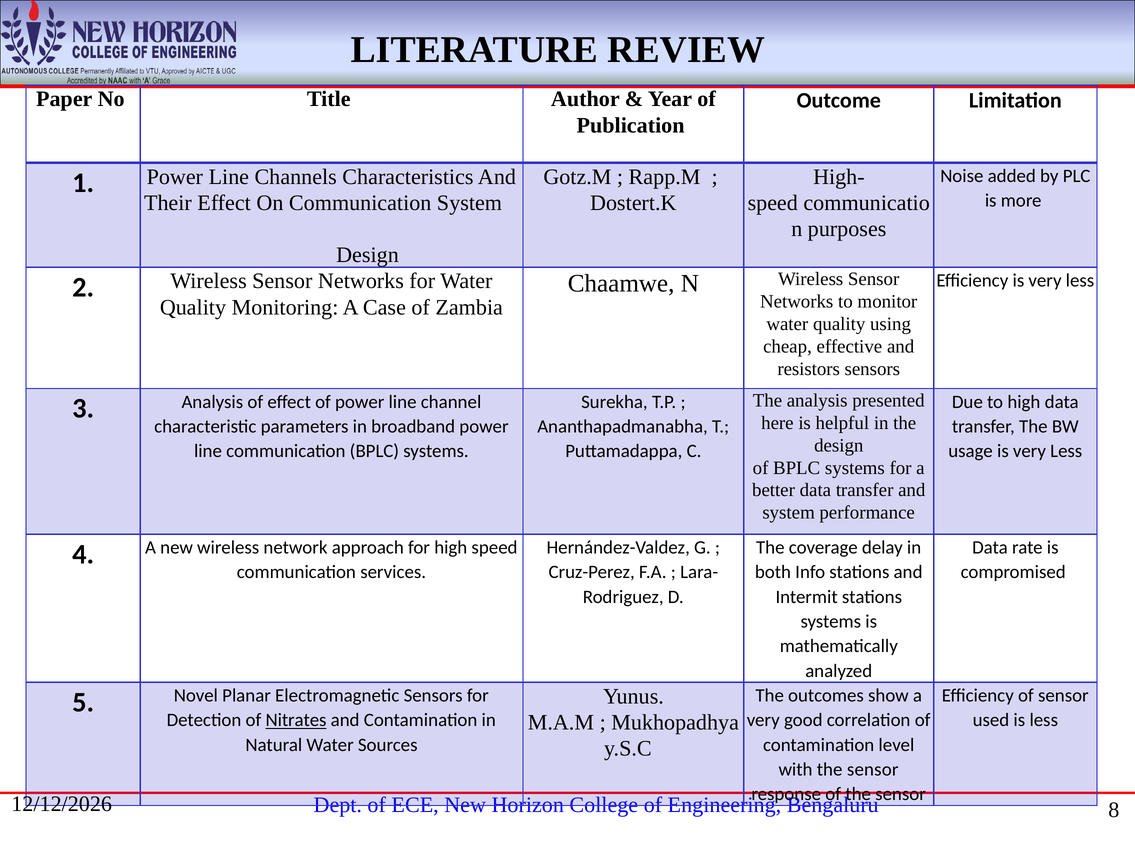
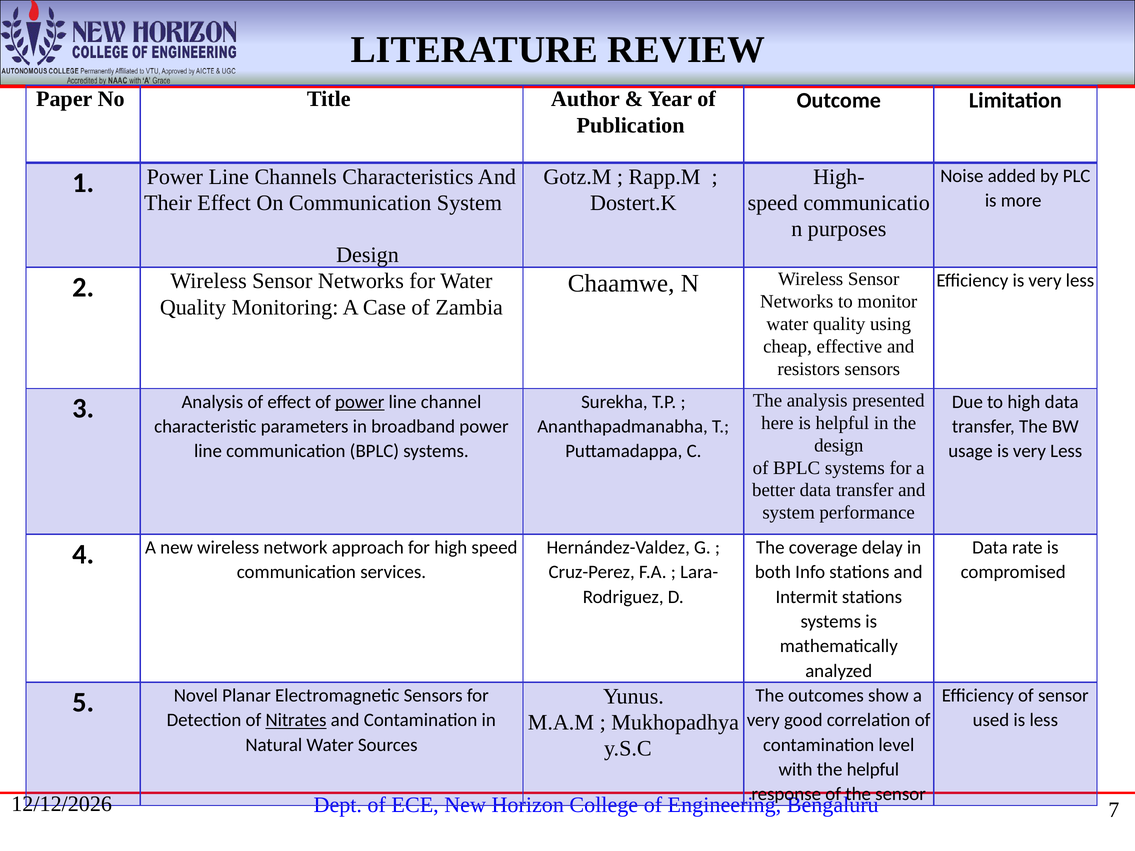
power at (360, 402) underline: none -> present
with the sensor: sensor -> helpful
8: 8 -> 7
